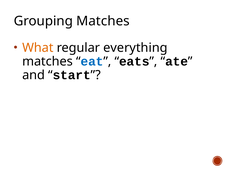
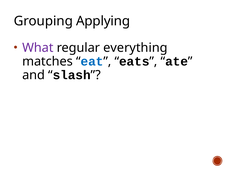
Grouping Matches: Matches -> Applying
What colour: orange -> purple
start: start -> slash
